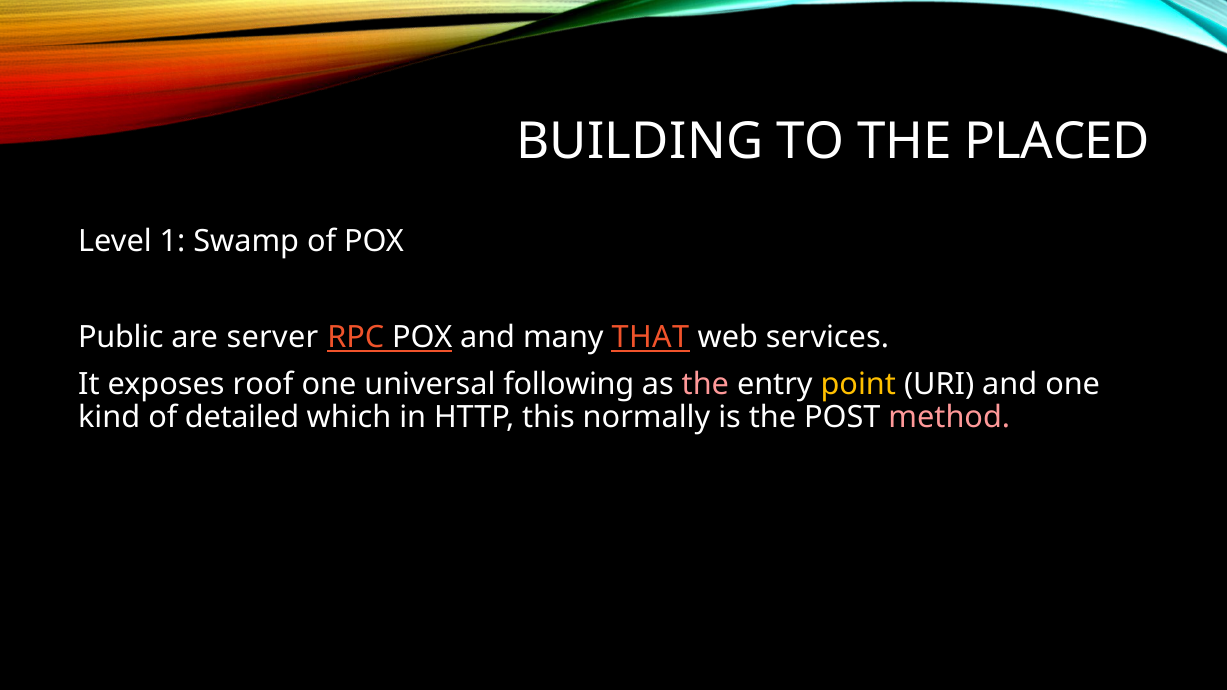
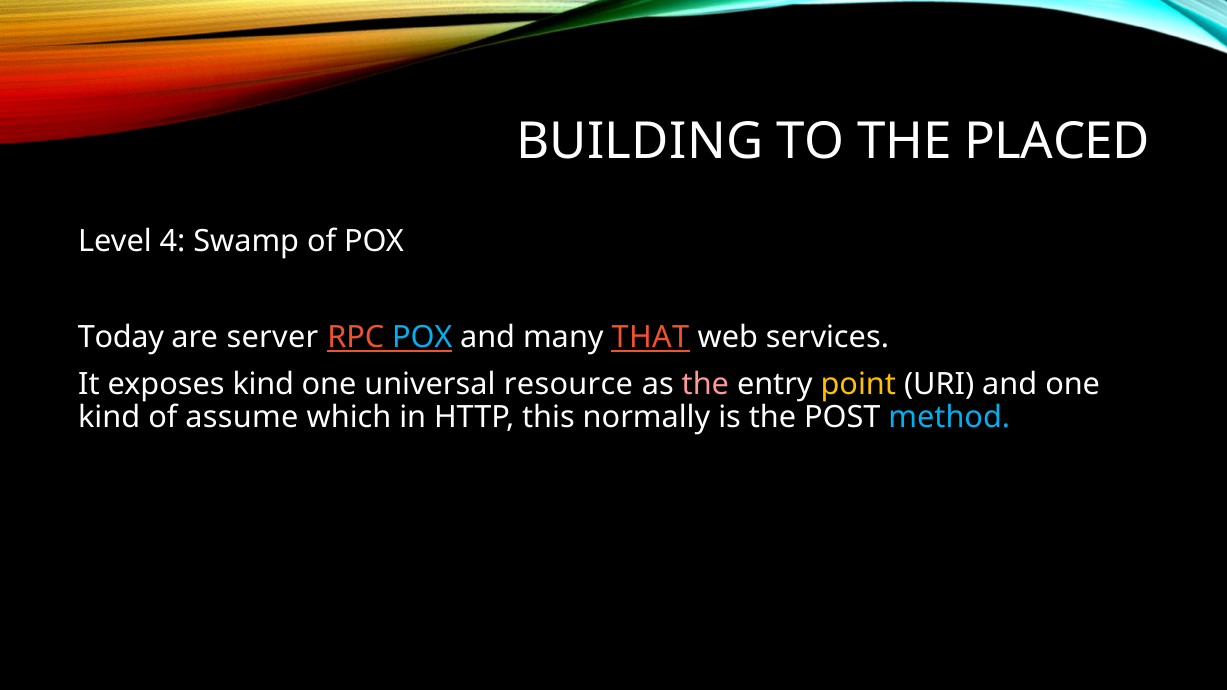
1: 1 -> 4
Public: Public -> Today
POX at (422, 337) colour: white -> light blue
exposes roof: roof -> kind
following: following -> resource
detailed: detailed -> assume
method colour: pink -> light blue
